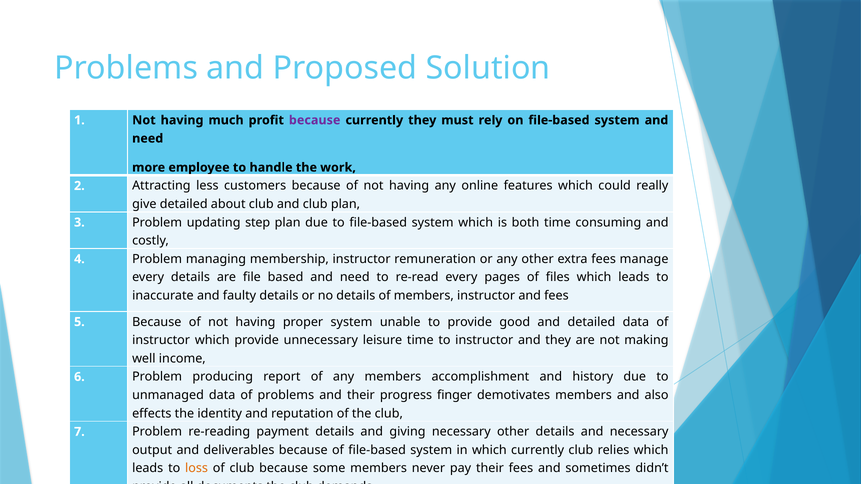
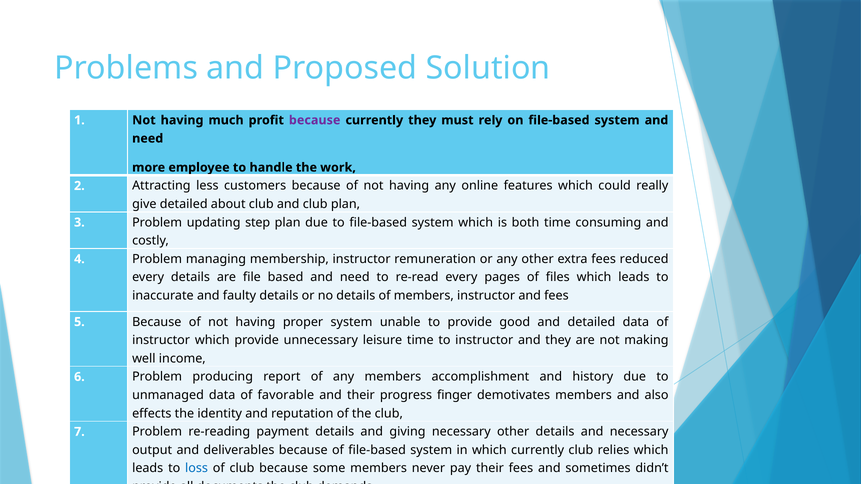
manage: manage -> reduced
of problems: problems -> favorable
loss colour: orange -> blue
